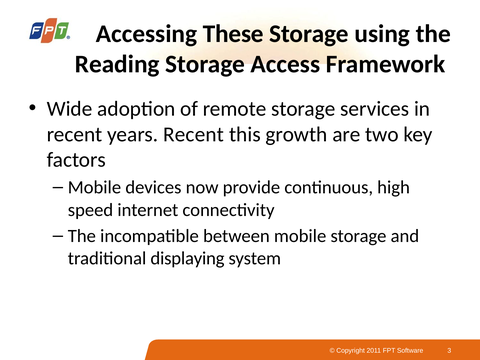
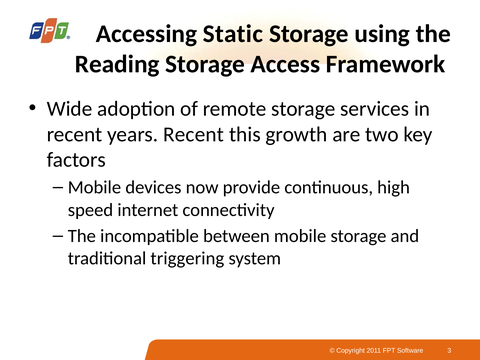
These: These -> Static
displaying: displaying -> triggering
